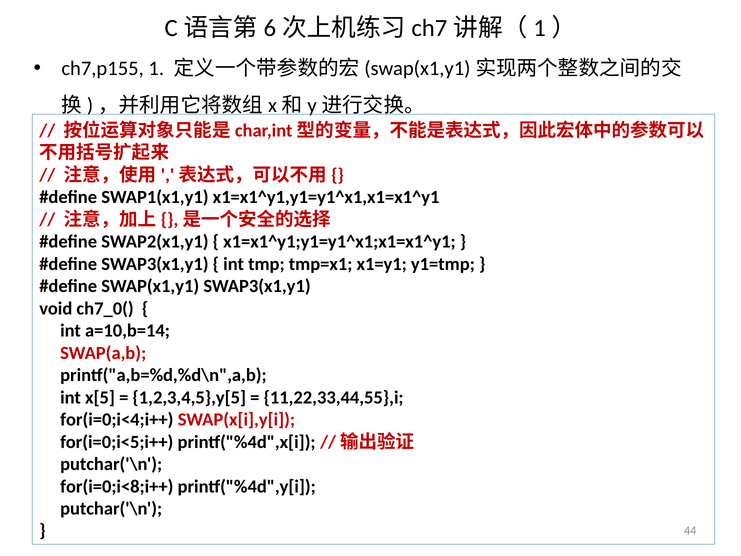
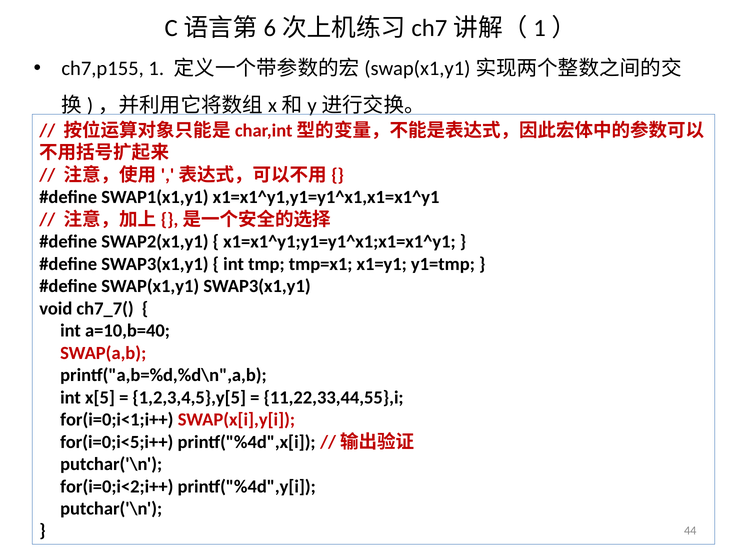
ch7_0(: ch7_0( -> ch7_7(
a=10,b=14: a=10,b=14 -> a=10,b=40
for(i=0;i<4;i++: for(i=0;i<4;i++ -> for(i=0;i<1;i++
for(i=0;i<8;i++: for(i=0;i<8;i++ -> for(i=0;i<2;i++
